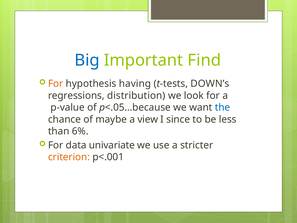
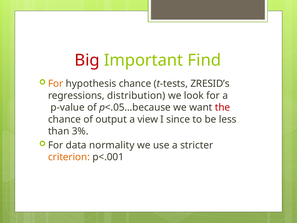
Big colour: blue -> red
hypothesis having: having -> chance
DOWN’s: DOWN’s -> ZRESID’s
the colour: blue -> red
maybe: maybe -> output
6%: 6% -> 3%
univariate: univariate -> normality
